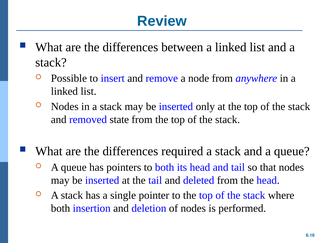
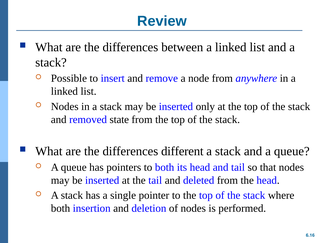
required: required -> different
